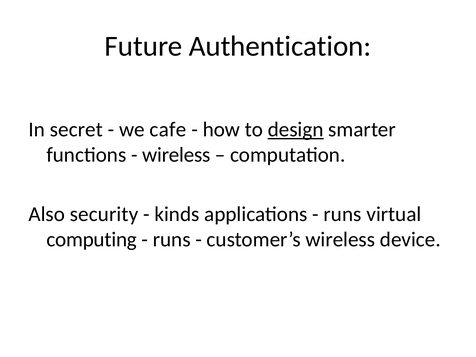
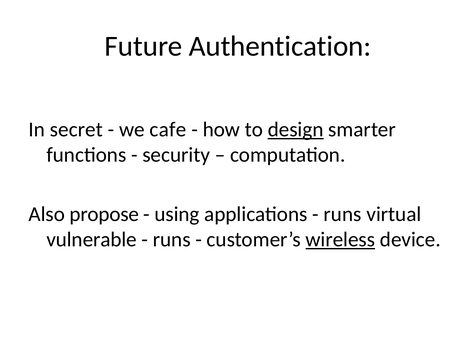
wireless at (176, 155): wireless -> security
security: security -> propose
kinds: kinds -> using
computing: computing -> vulnerable
wireless at (340, 240) underline: none -> present
